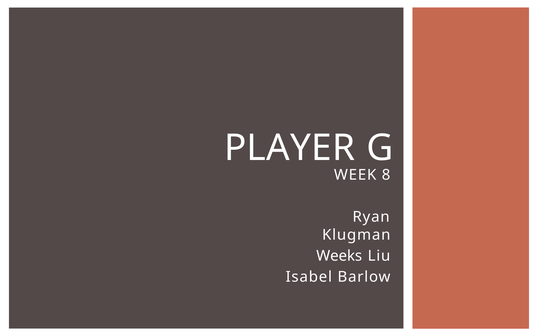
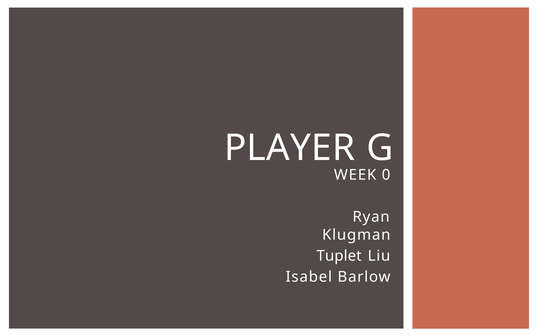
8: 8 -> 0
Weeks: Weeks -> Tuplet
